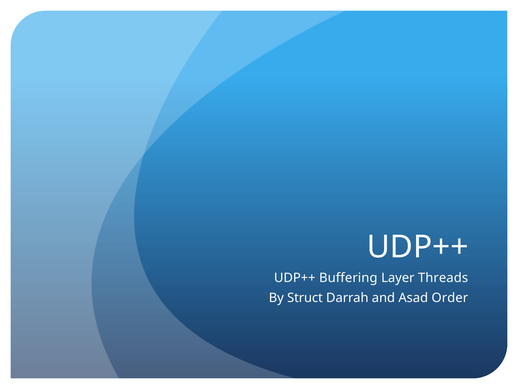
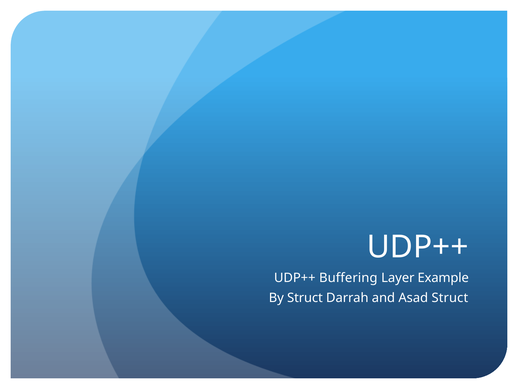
Threads: Threads -> Example
Asad Order: Order -> Struct
